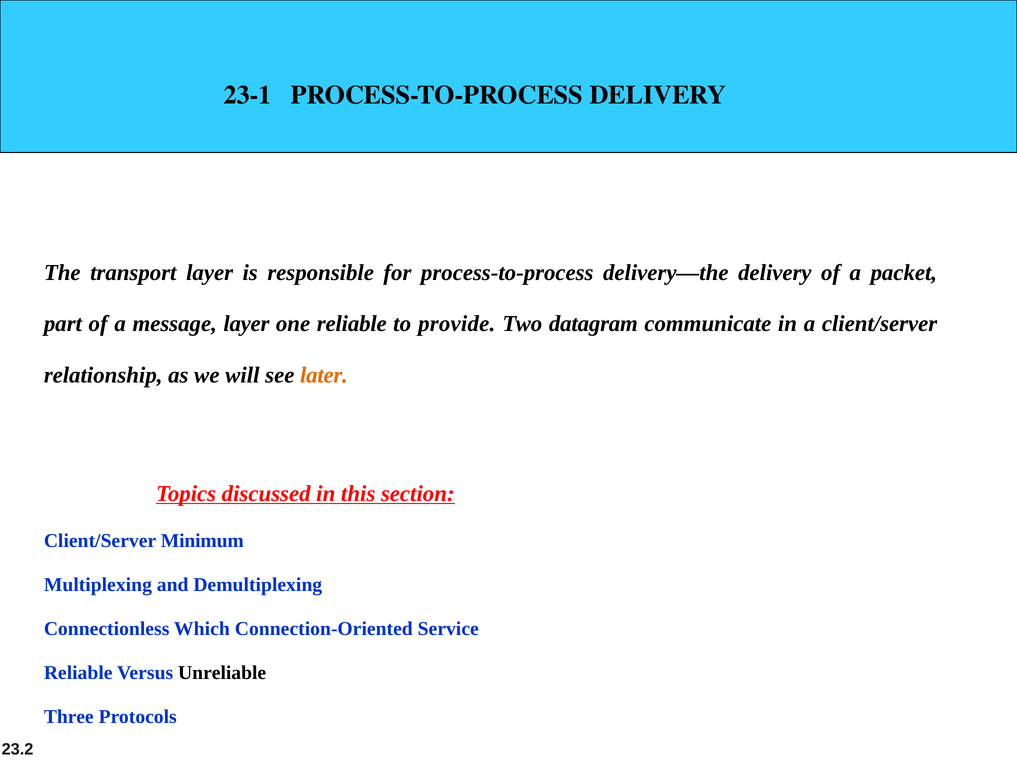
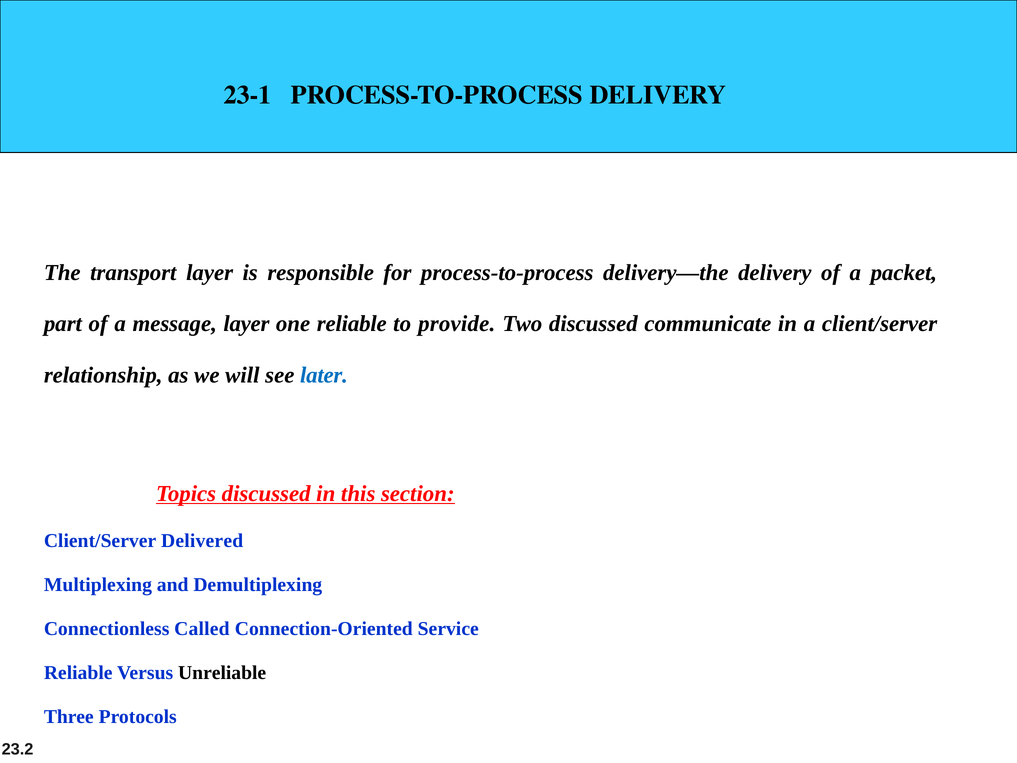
Two datagram: datagram -> discussed
later colour: orange -> blue
Minimum: Minimum -> Delivered
Which: Which -> Called
